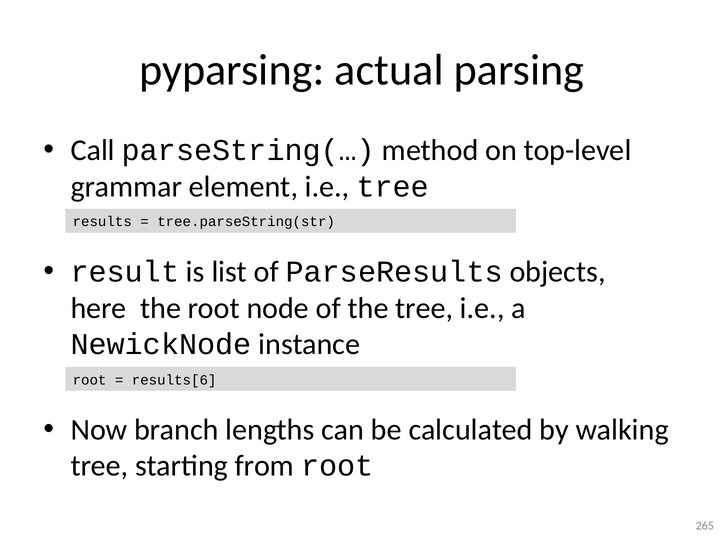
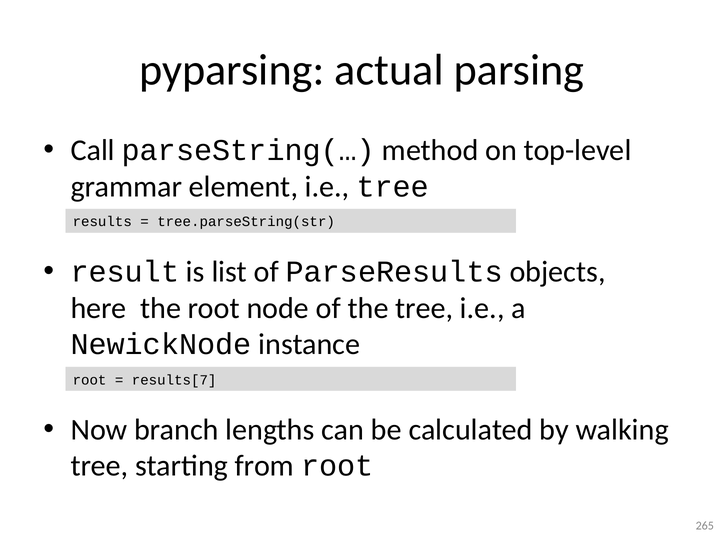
results[6: results[6 -> results[7
